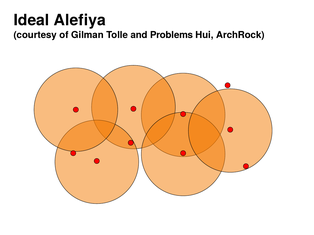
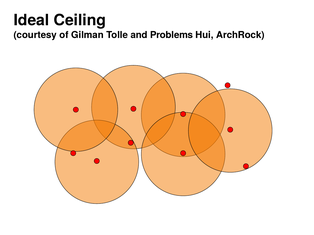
Alefiya: Alefiya -> Ceiling
